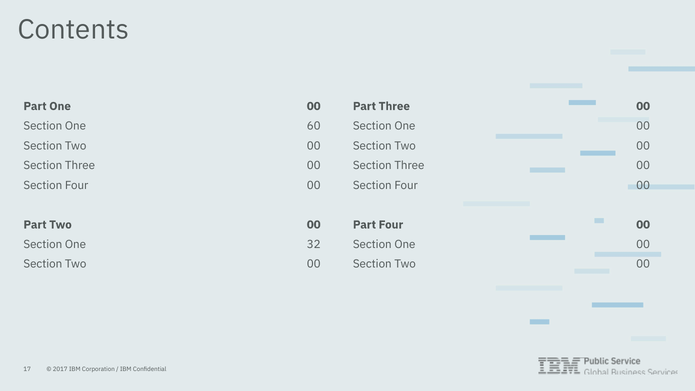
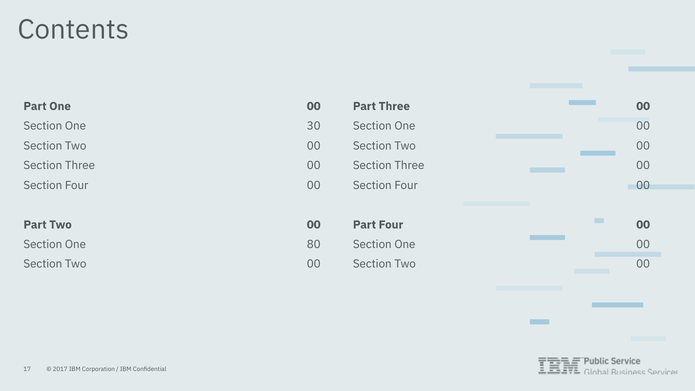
60: 60 -> 30
32: 32 -> 80
